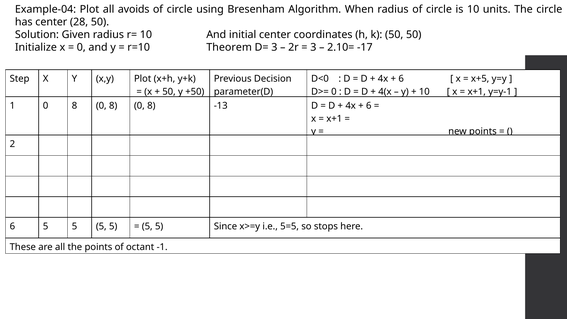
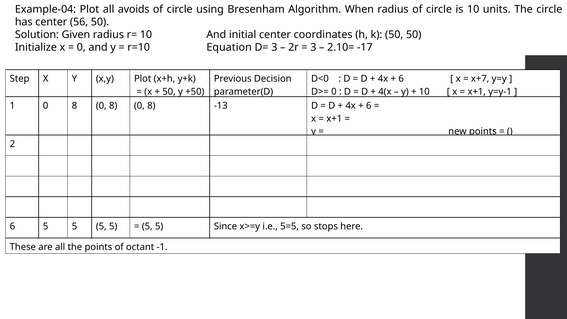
28: 28 -> 56
Theorem: Theorem -> Equation
x+5: x+5 -> x+7
